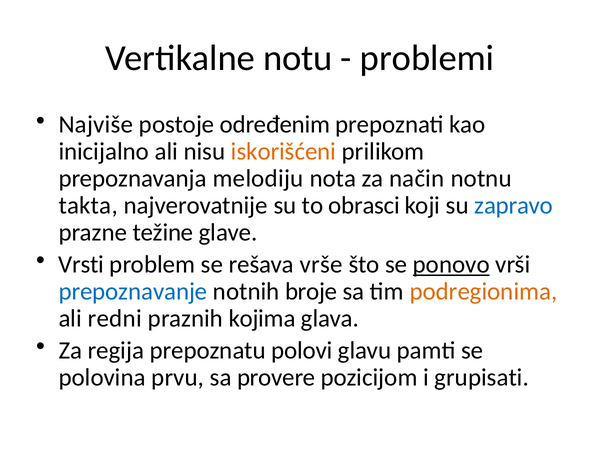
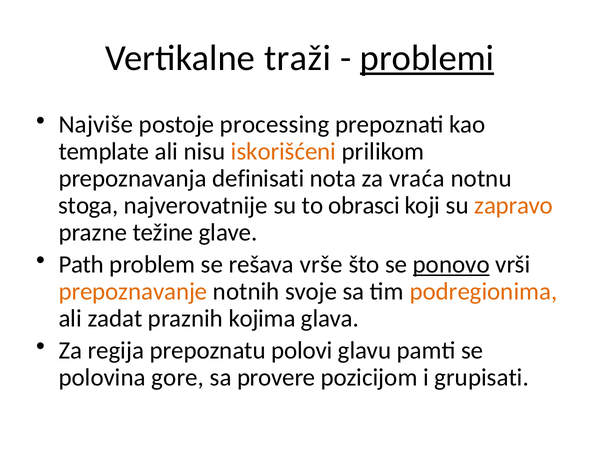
notu: notu -> traži
problemi underline: none -> present
određenim: određenim -> processing
inicijalno: inicijalno -> template
melodiju: melodiju -> definisati
način: način -> vraća
takta: takta -> stoga
zapravo colour: blue -> orange
Vrsti: Vrsti -> Path
prepoznavanje colour: blue -> orange
broje: broje -> svoje
redni: redni -> zadat
prvu: prvu -> gore
